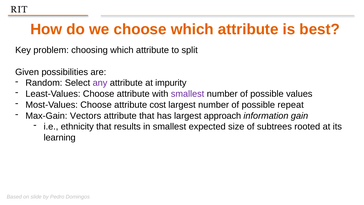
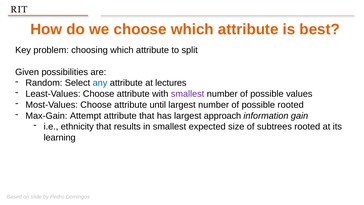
any colour: purple -> blue
impurity: impurity -> lectures
cost: cost -> until
possible repeat: repeat -> rooted
Vectors: Vectors -> Attempt
